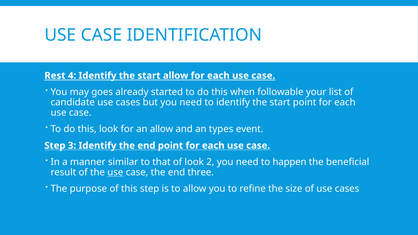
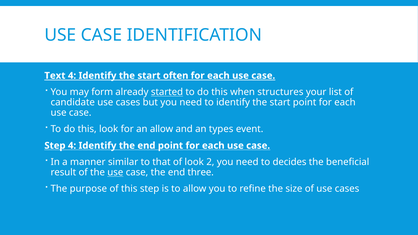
Rest: Rest -> Text
start allow: allow -> often
goes: goes -> form
started underline: none -> present
followable: followable -> structures
Step 3: 3 -> 4
happen: happen -> decides
